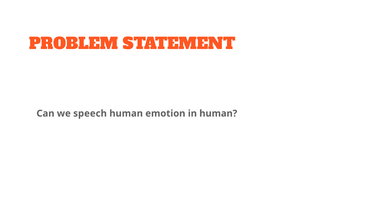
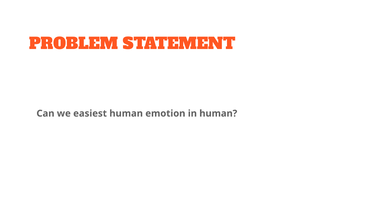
speech: speech -> easiest
